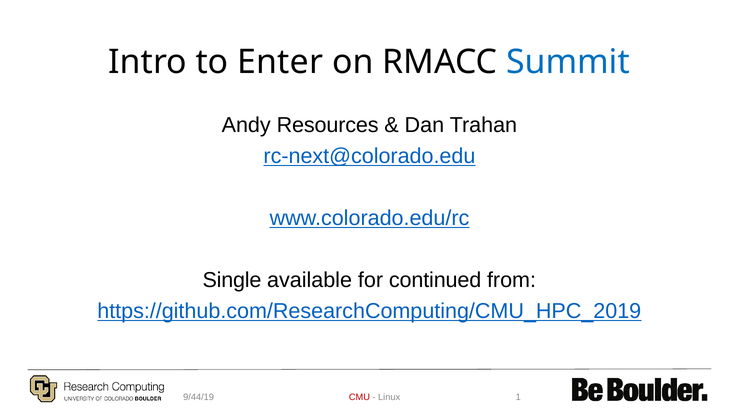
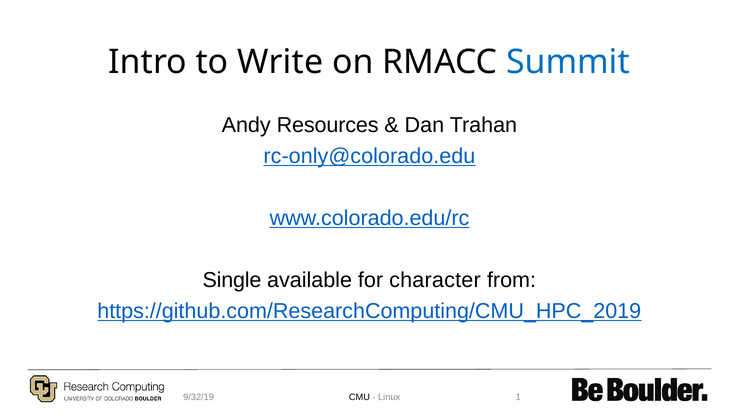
Enter: Enter -> Write
rc-next@colorado.edu: rc-next@colorado.edu -> rc-only@colorado.edu
continued: continued -> character
9/44/19: 9/44/19 -> 9/32/19
CMU colour: red -> black
